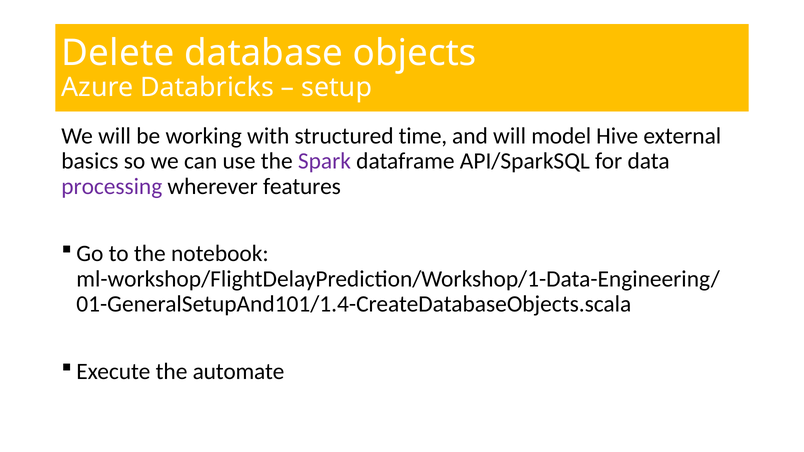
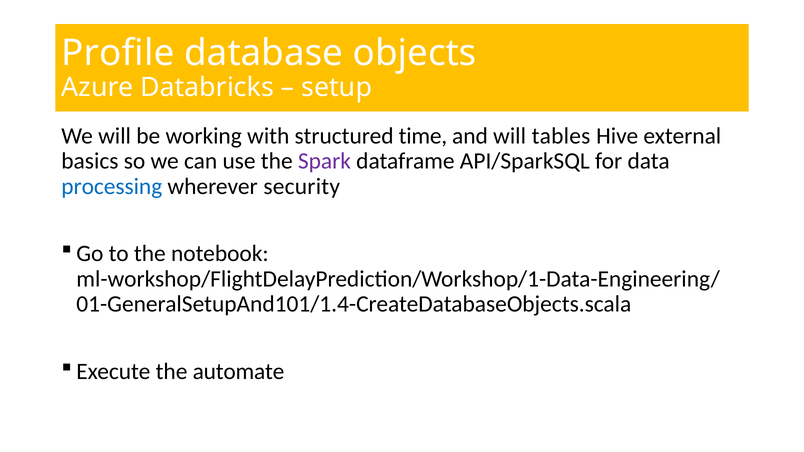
Delete: Delete -> Profile
model: model -> tables
processing colour: purple -> blue
features: features -> security
